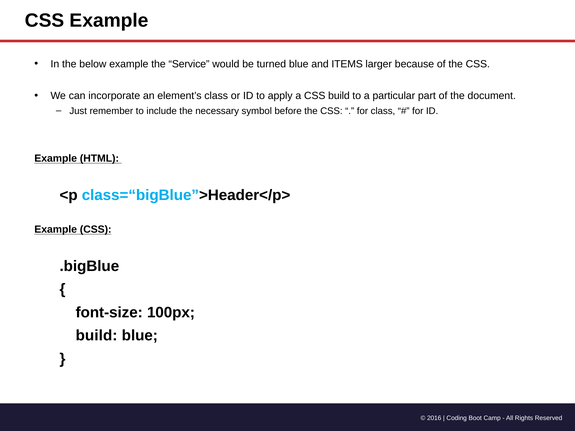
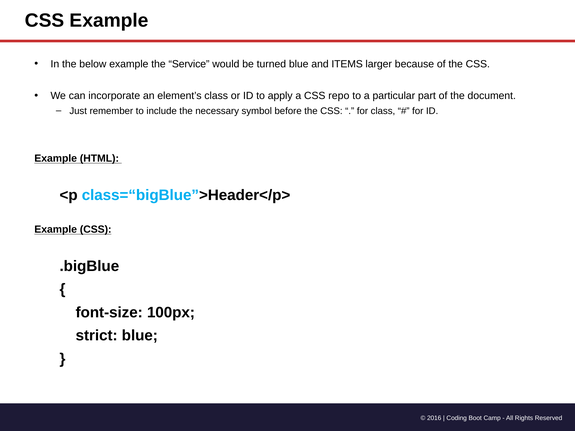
CSS build: build -> repo
build at (97, 336): build -> strict
